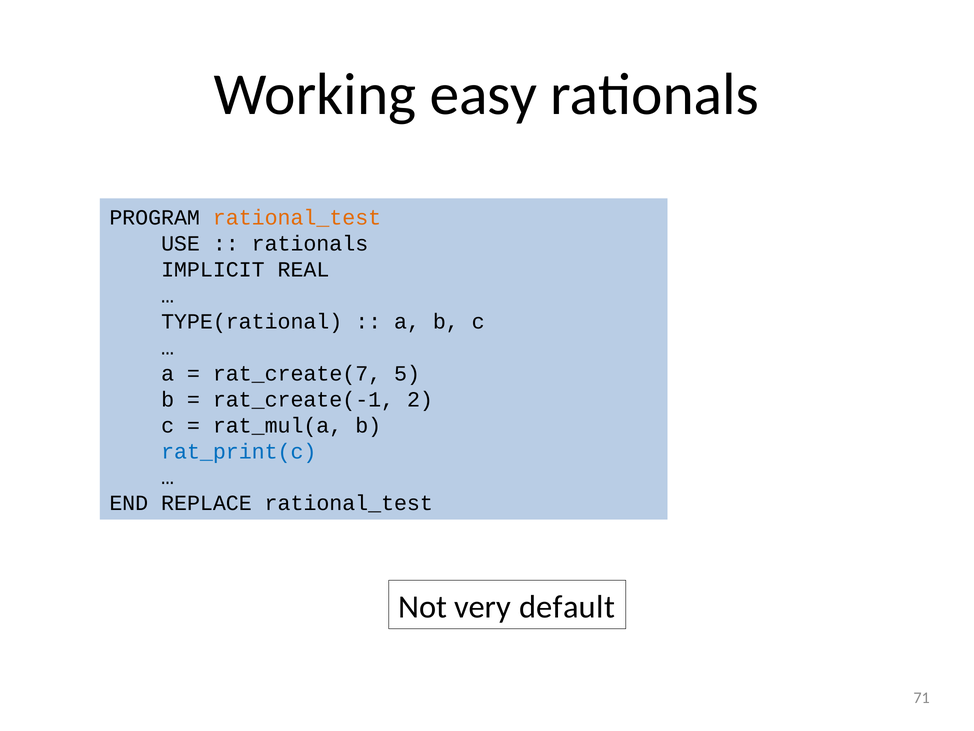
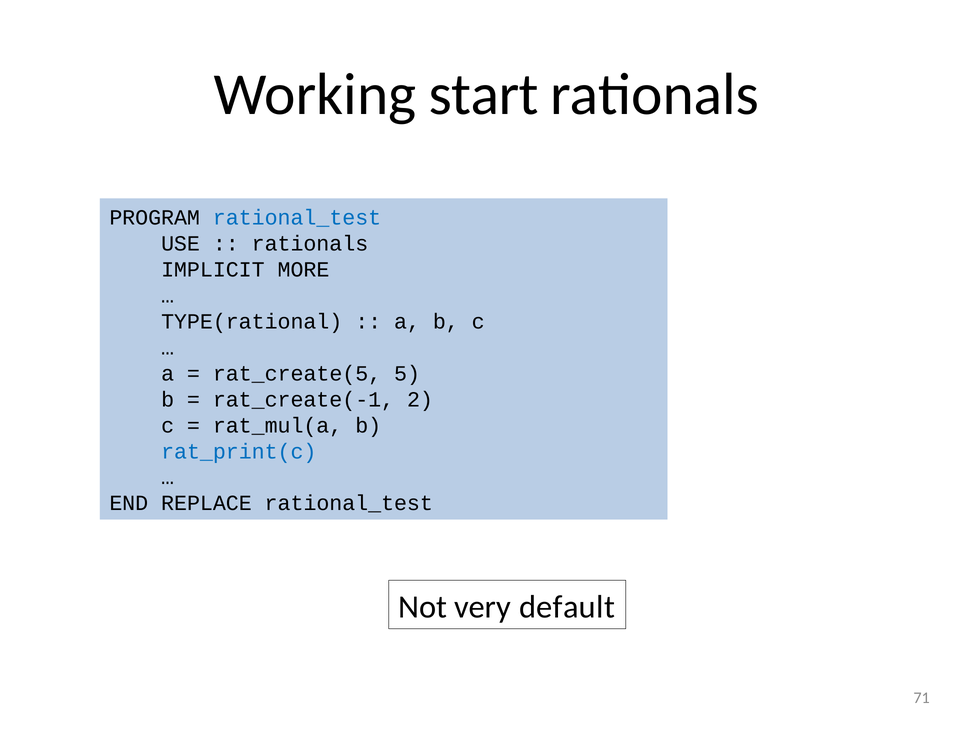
easy: easy -> start
rational_test at (297, 217) colour: orange -> blue
REAL: REAL -> MORE
rat_create(7: rat_create(7 -> rat_create(5
